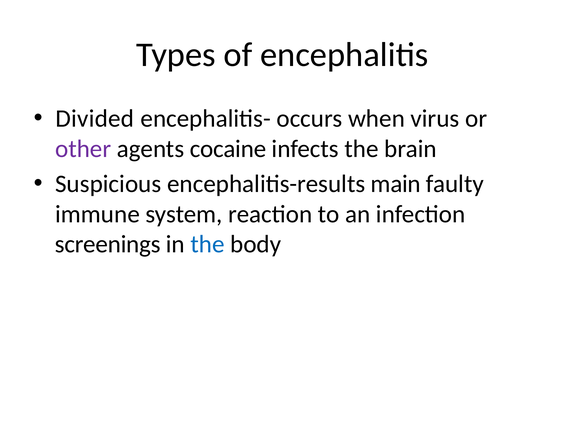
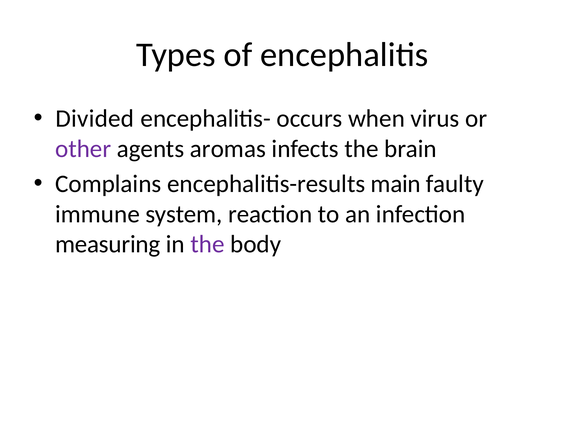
cocaine: cocaine -> aromas
Suspicious: Suspicious -> Complains
screenings: screenings -> measuring
the at (207, 244) colour: blue -> purple
